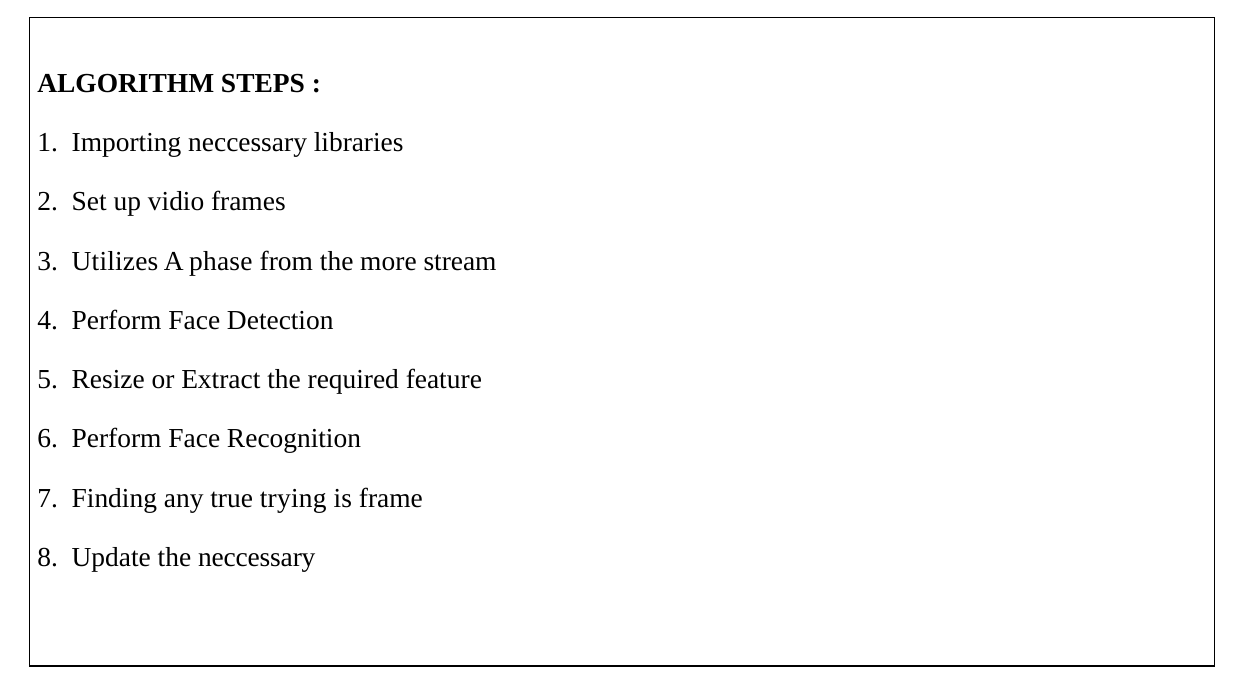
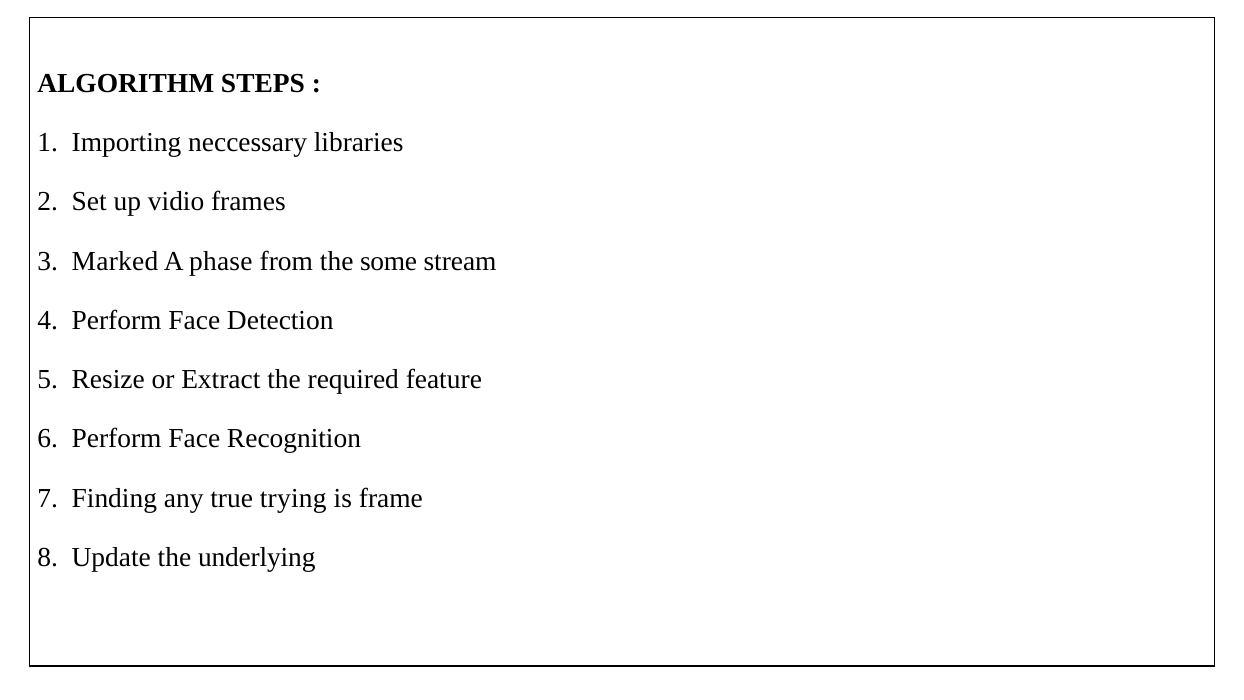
Utilizes: Utilizes -> Marked
more: more -> some
the neccessary: neccessary -> underlying
